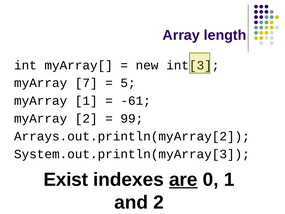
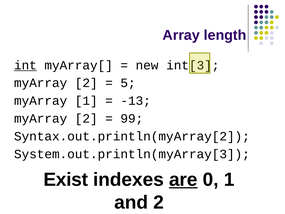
int underline: none -> present
7 at (86, 83): 7 -> 2
-61: -61 -> -13
Arrays.out.println(myArray[2: Arrays.out.println(myArray[2 -> Syntax.out.println(myArray[2
